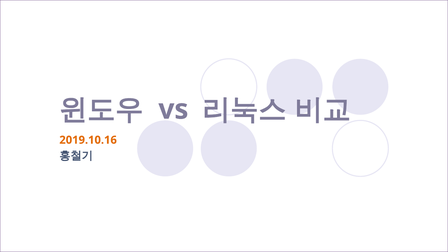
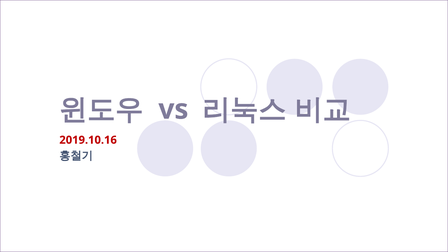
2019.10.16 colour: orange -> red
